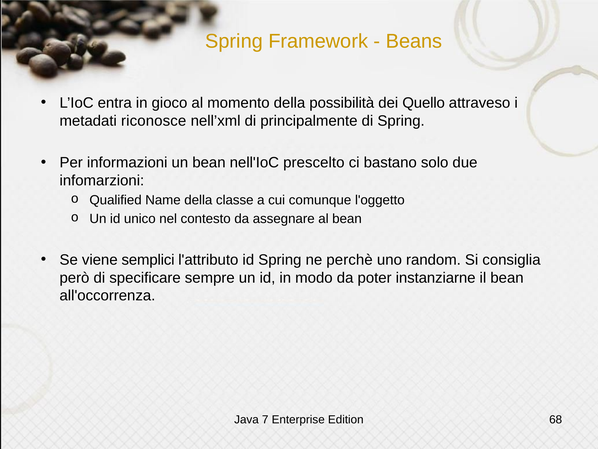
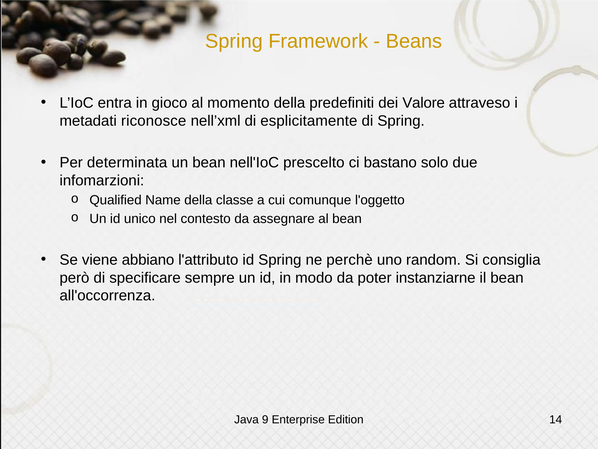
possibilità: possibilità -> predefiniti
Quello: Quello -> Valore
principalmente: principalmente -> esplicitamente
informazioni: informazioni -> determinata
semplici: semplici -> abbiano
7: 7 -> 9
68: 68 -> 14
